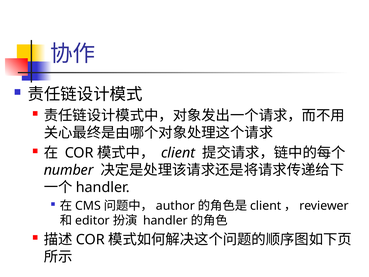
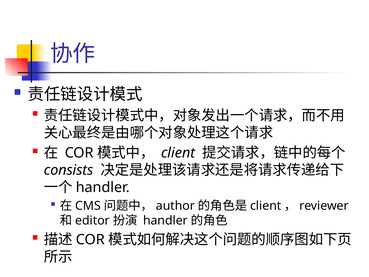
number: number -> consists
